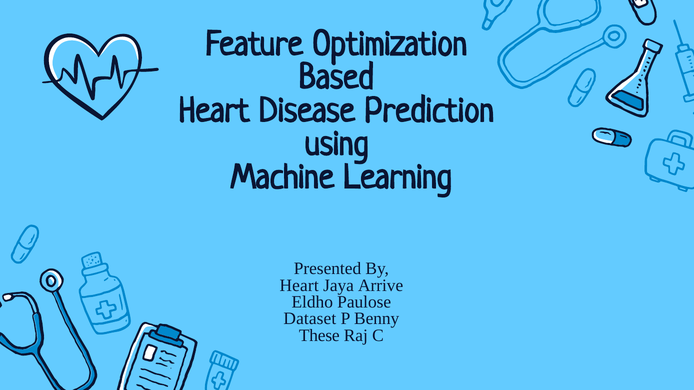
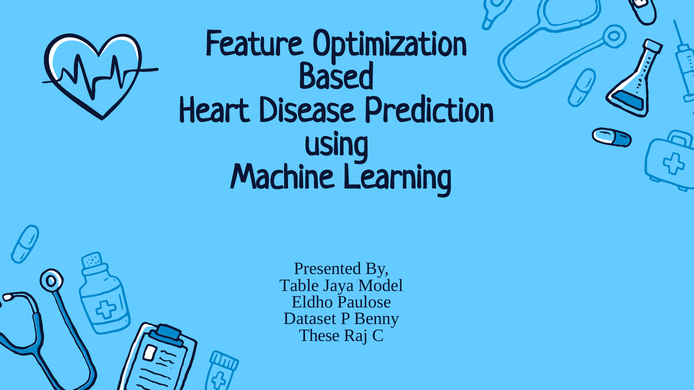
Heart at (299, 286): Heart -> Table
Arrive: Arrive -> Model
